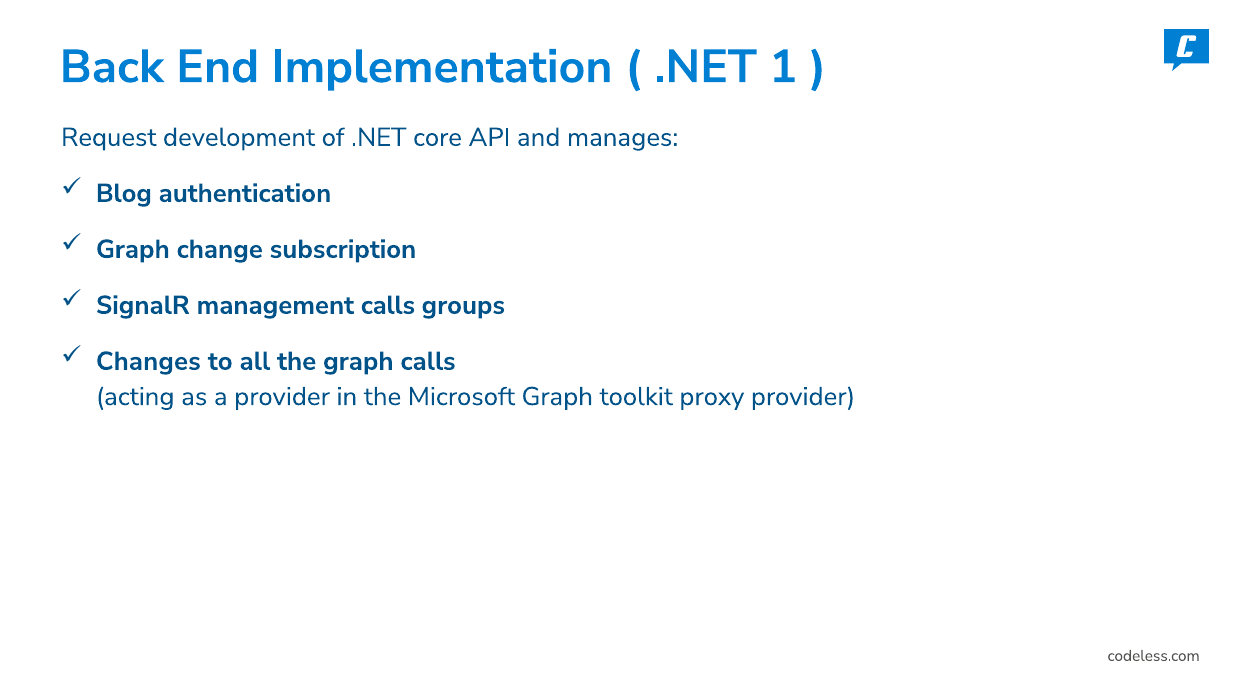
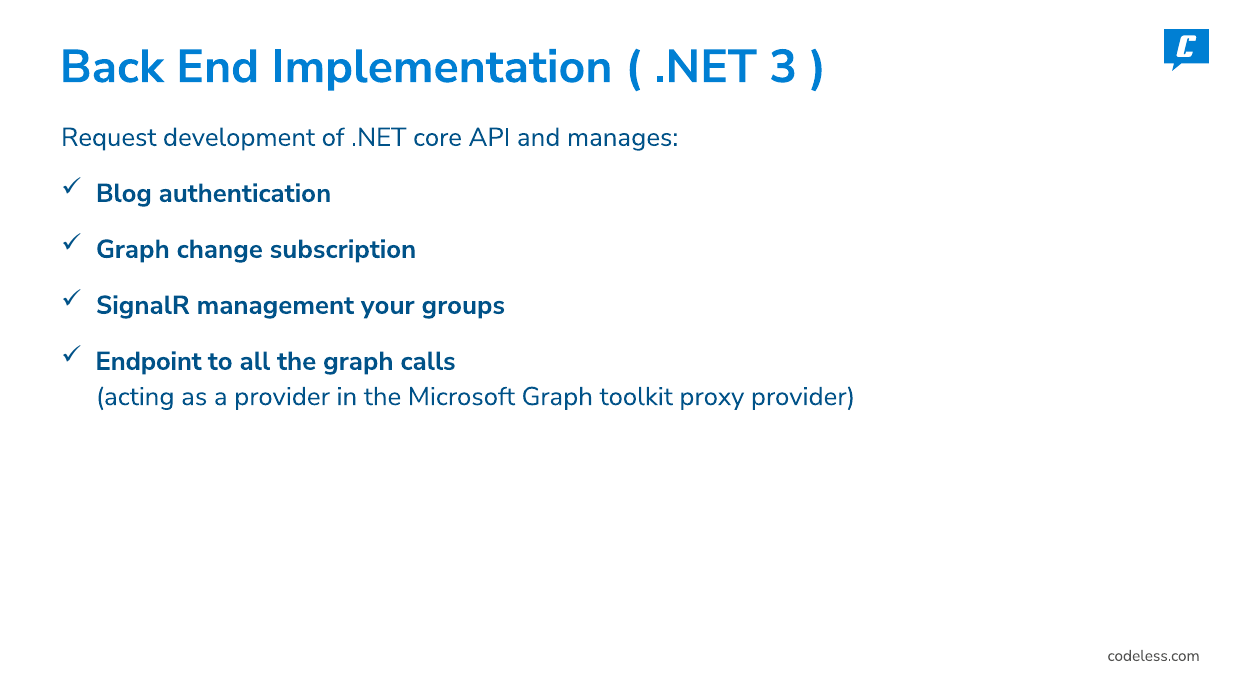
1: 1 -> 3
management calls: calls -> your
Changes: Changes -> Endpoint
